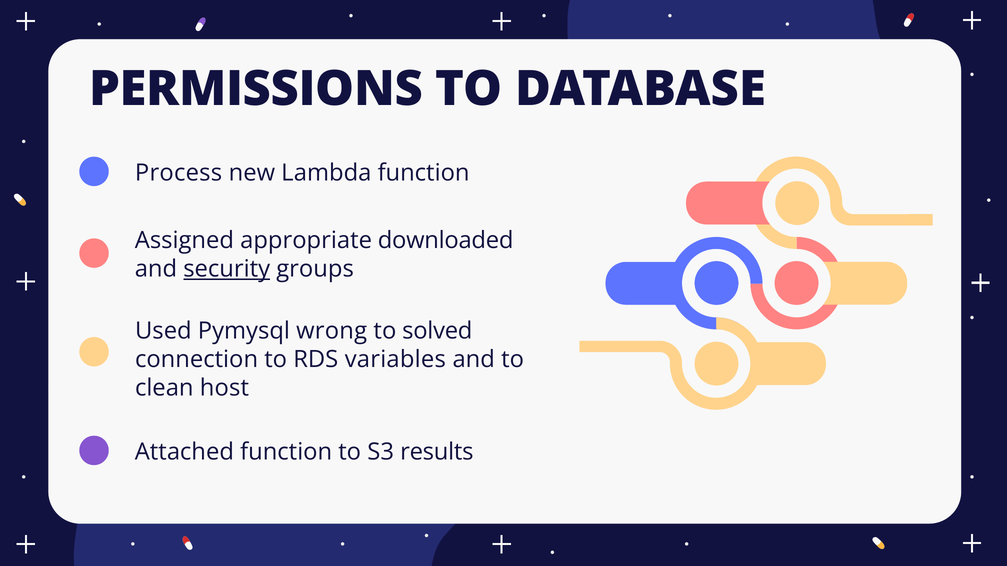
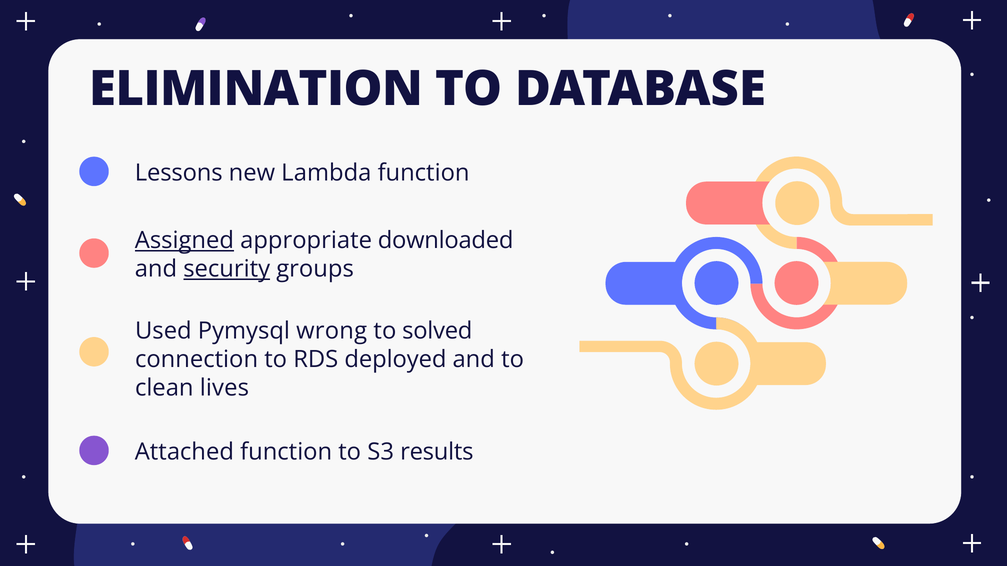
PERMISSIONS: PERMISSIONS -> ELIMINATION
Process: Process -> Lessons
Assigned underline: none -> present
variables: variables -> deployed
host: host -> lives
